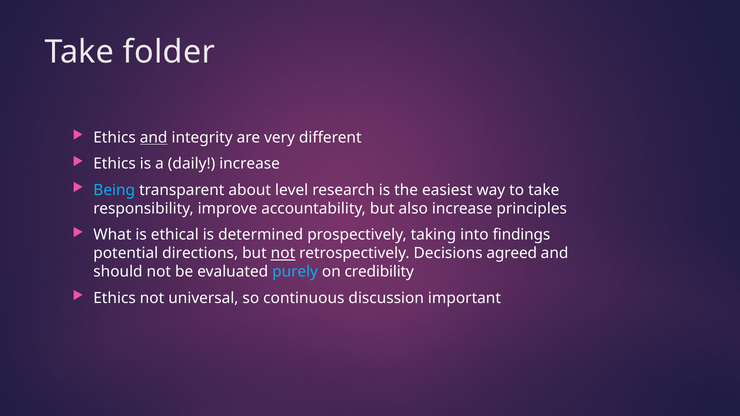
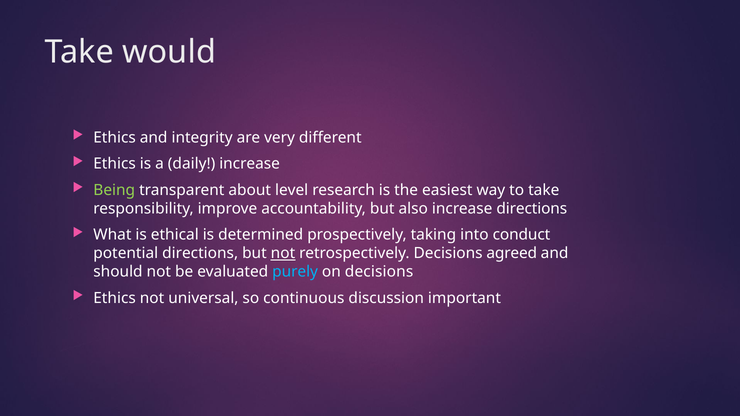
folder: folder -> would
and at (154, 138) underline: present -> none
Being colour: light blue -> light green
increase principles: principles -> directions
findings: findings -> conduct
on credibility: credibility -> decisions
